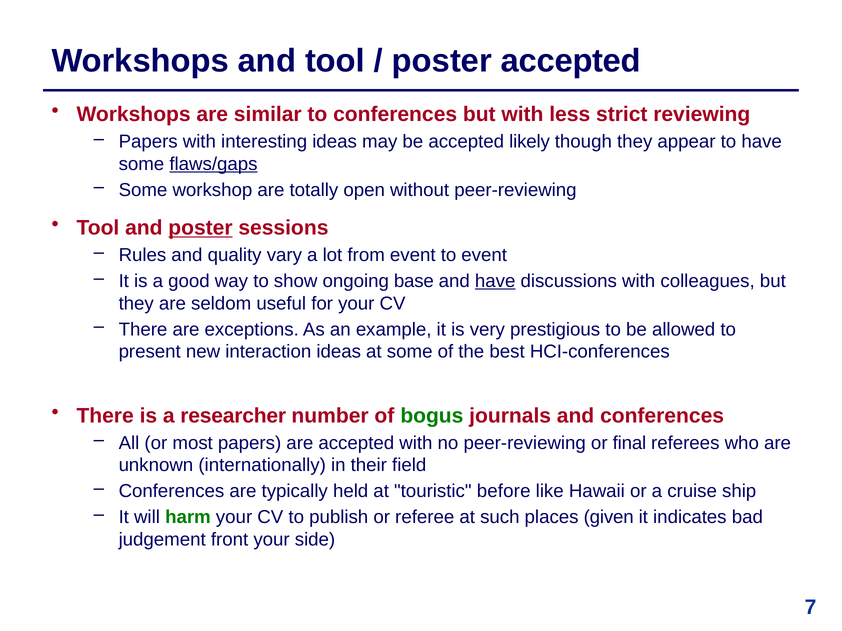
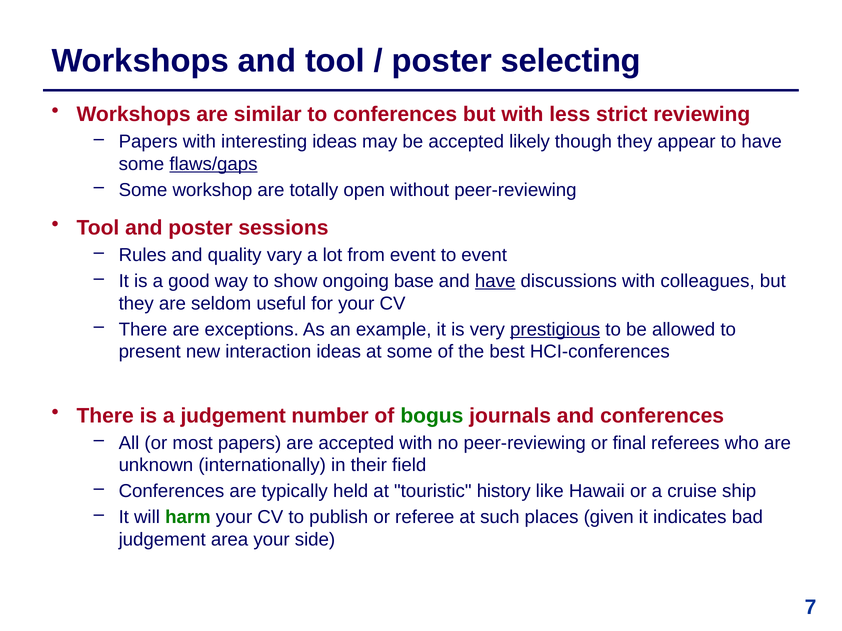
poster accepted: accepted -> selecting
poster at (200, 228) underline: present -> none
prestigious underline: none -> present
a researcher: researcher -> judgement
before: before -> history
front: front -> area
